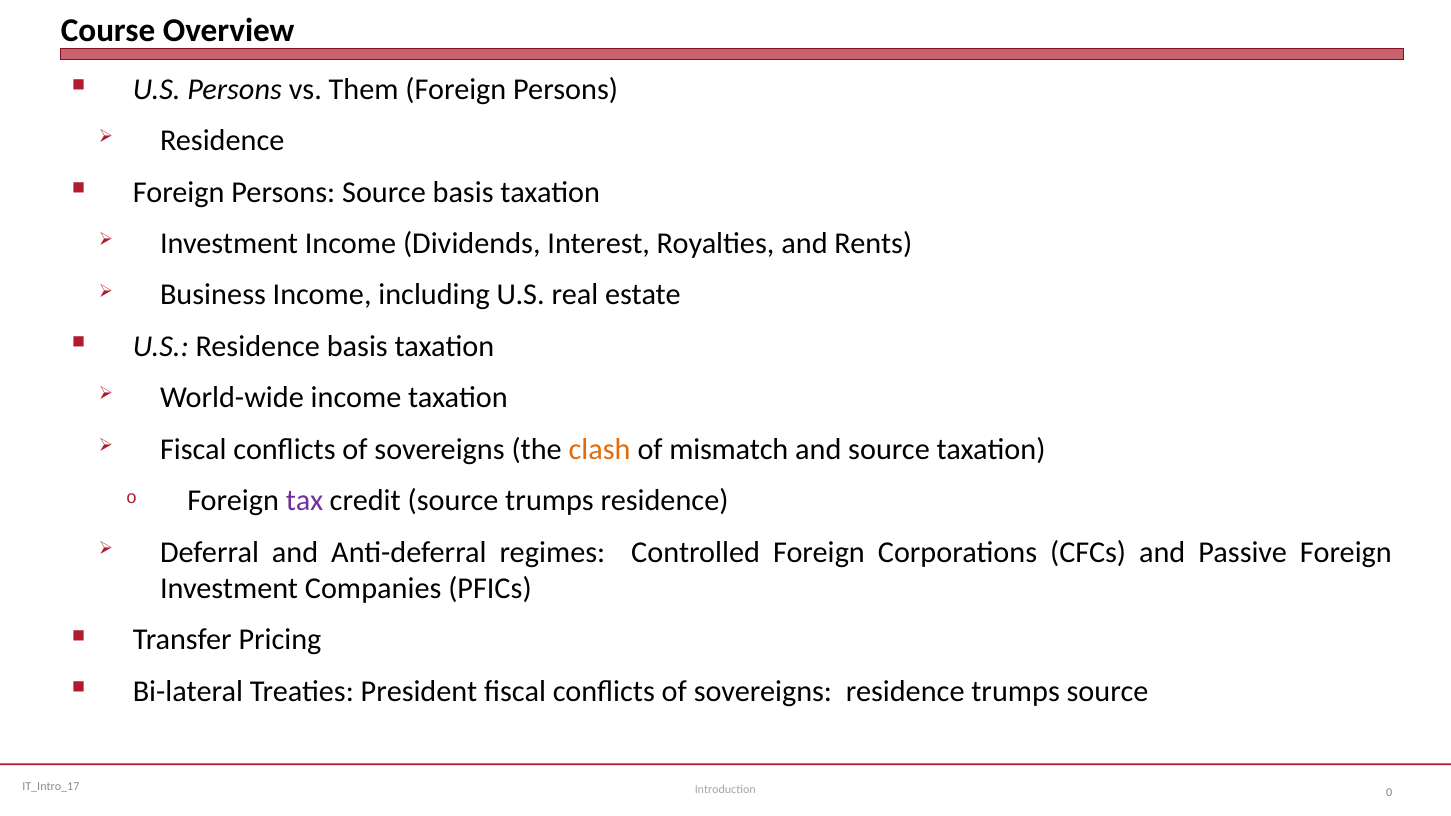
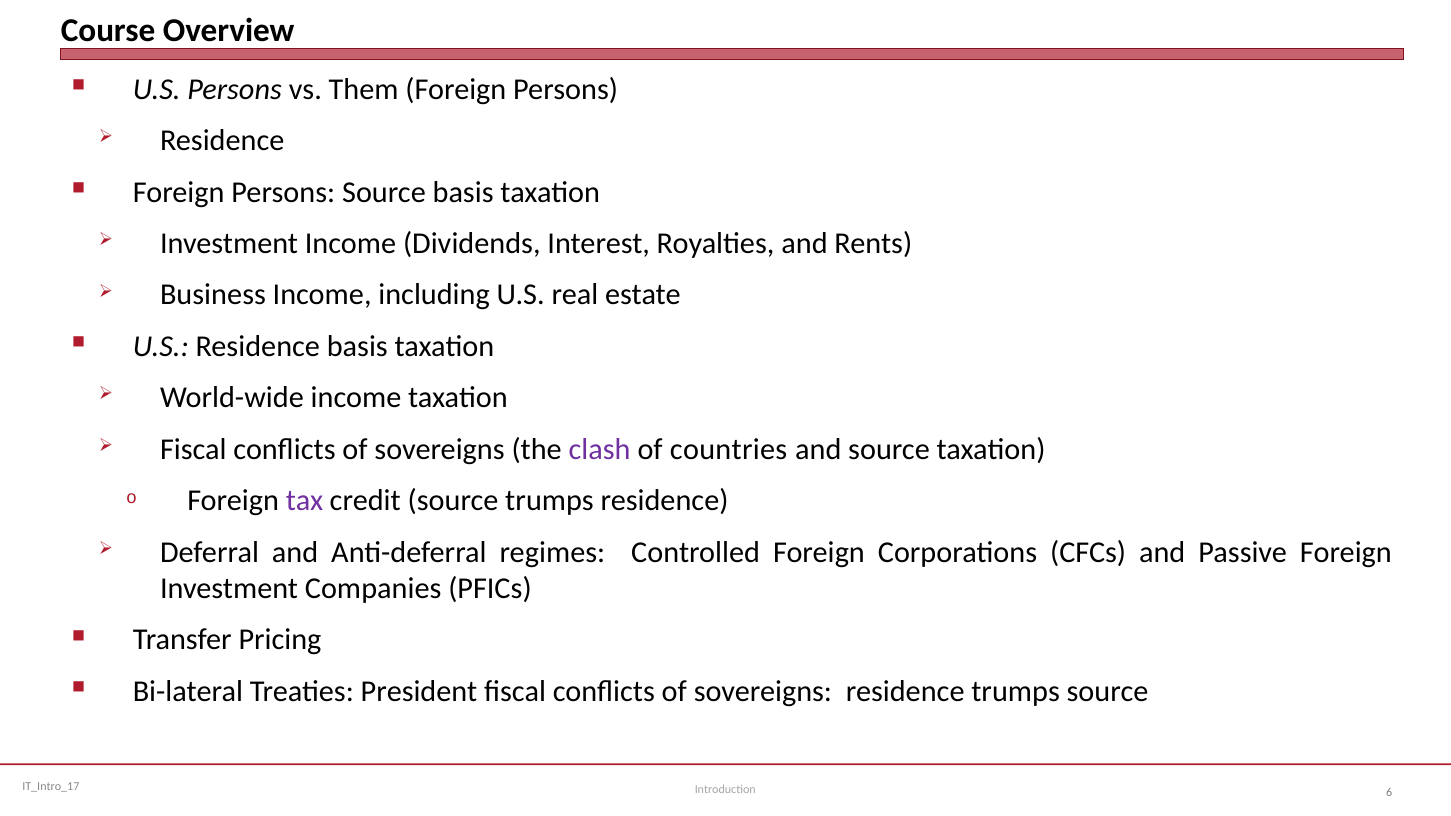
clash colour: orange -> purple
mismatch: mismatch -> countries
0: 0 -> 6
